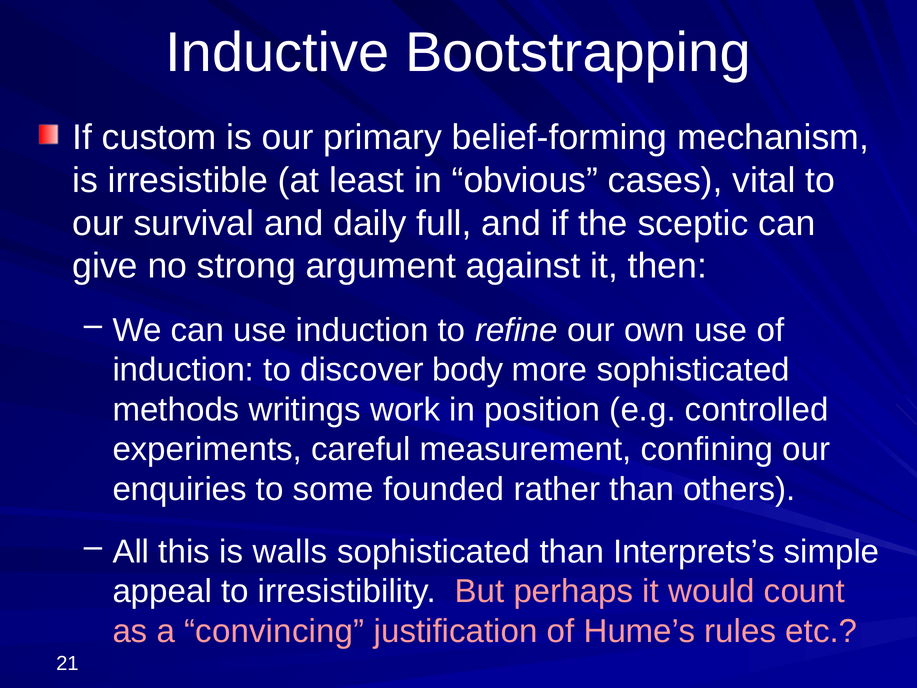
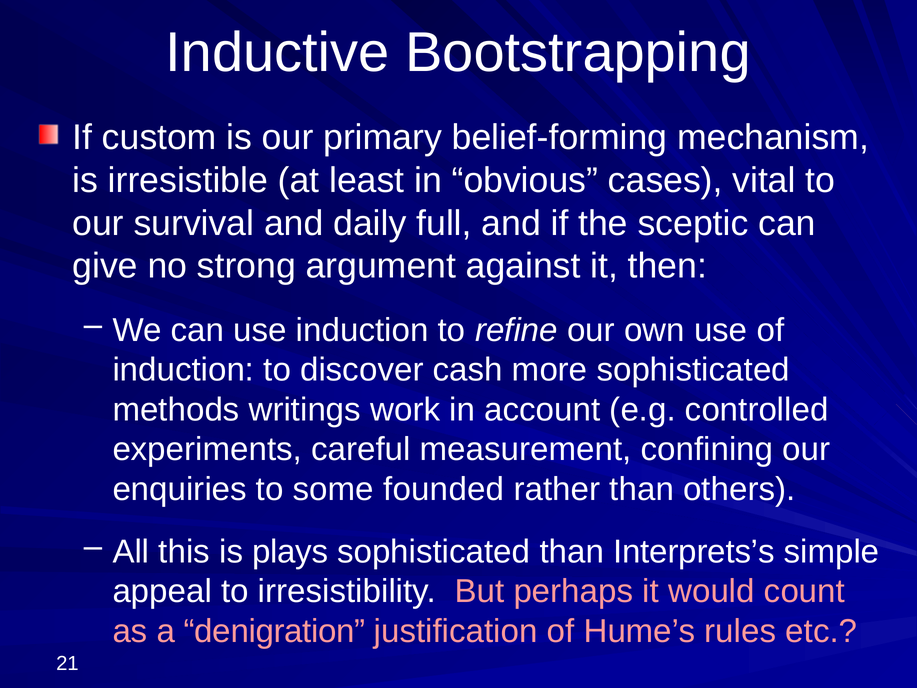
body: body -> cash
position: position -> account
walls: walls -> plays
convincing: convincing -> denigration
